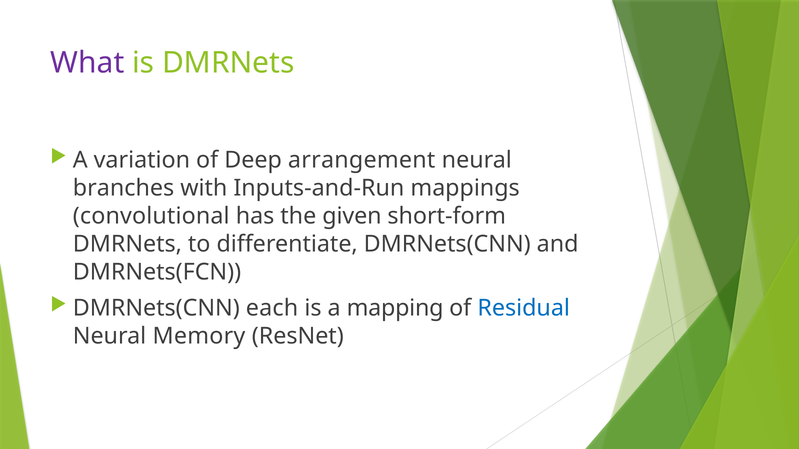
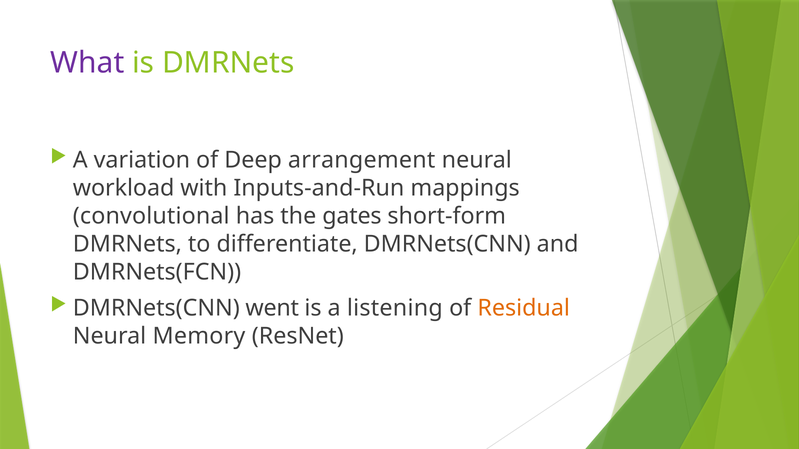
branches: branches -> workload
given: given -> gates
each: each -> went
mapping: mapping -> listening
Residual colour: blue -> orange
